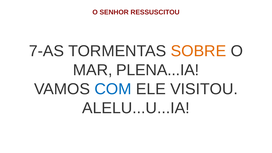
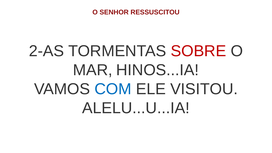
7-AS: 7-AS -> 2-AS
SOBRE colour: orange -> red
PLENA...IA: PLENA...IA -> HINOS...IA
